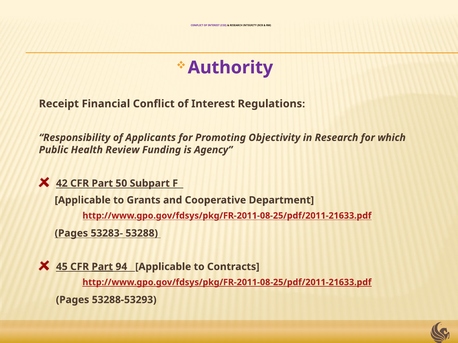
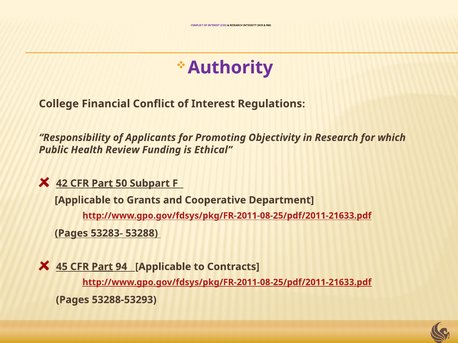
Receipt: Receipt -> College
Agency: Agency -> Ethical
Part at (102, 184) underline: none -> present
